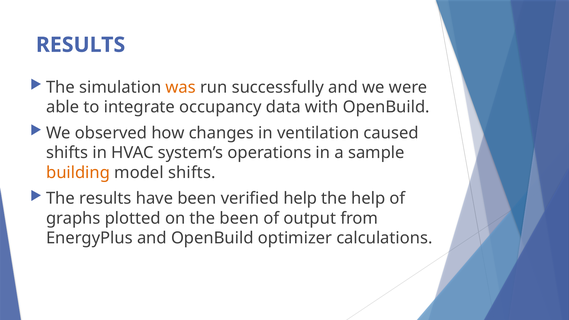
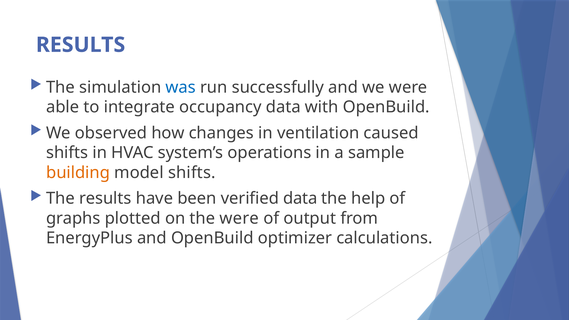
was colour: orange -> blue
verified help: help -> data
the been: been -> were
